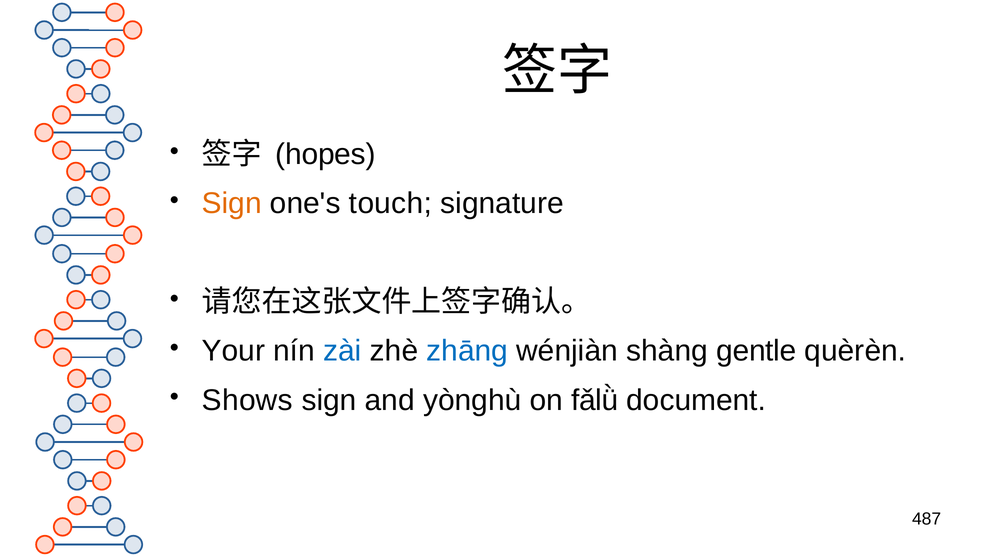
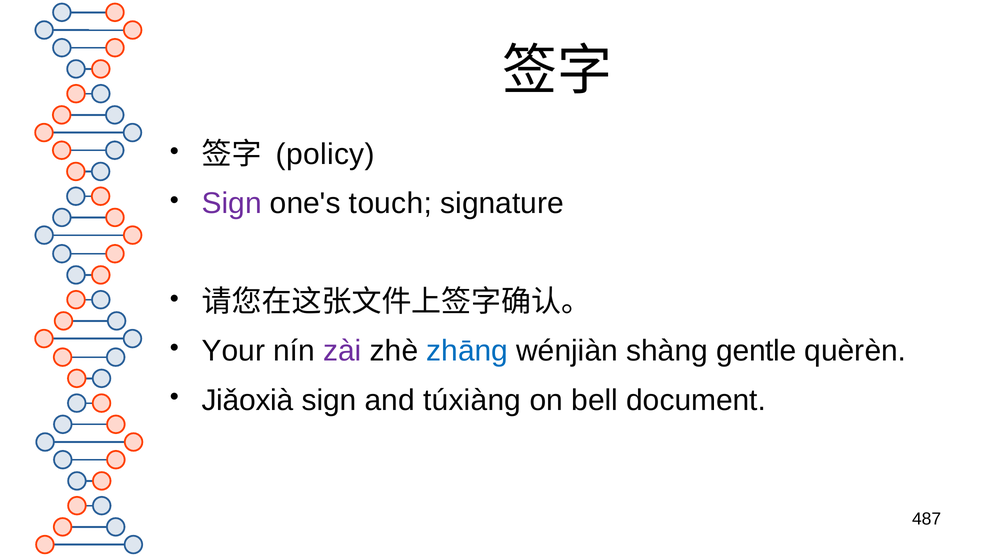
hopes: hopes -> policy
Sign at (232, 204) colour: orange -> purple
zài colour: blue -> purple
Shows: Shows -> Jiǎoxià
yònghù: yònghù -> túxiàng
fǎlǜ: fǎlǜ -> bell
